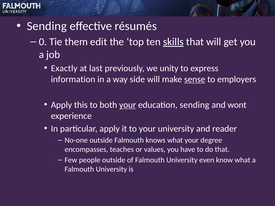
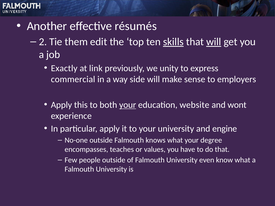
Sending at (47, 26): Sending -> Another
0: 0 -> 2
will at (214, 42) underline: none -> present
last: last -> link
information: information -> commercial
sense underline: present -> none
education sending: sending -> website
reader: reader -> engine
